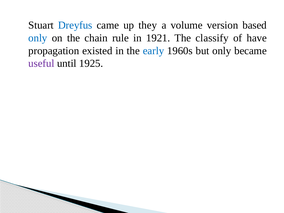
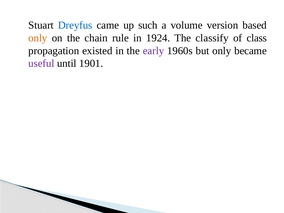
they: they -> such
only at (38, 38) colour: blue -> orange
1921: 1921 -> 1924
have: have -> class
early colour: blue -> purple
1925: 1925 -> 1901
